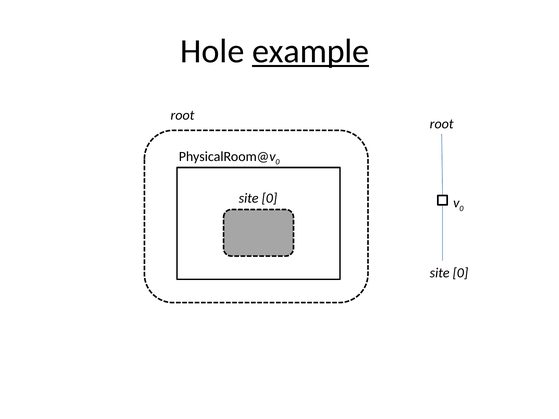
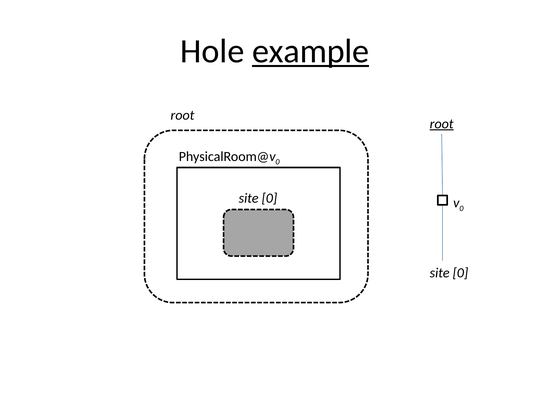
root at (442, 124) underline: none -> present
